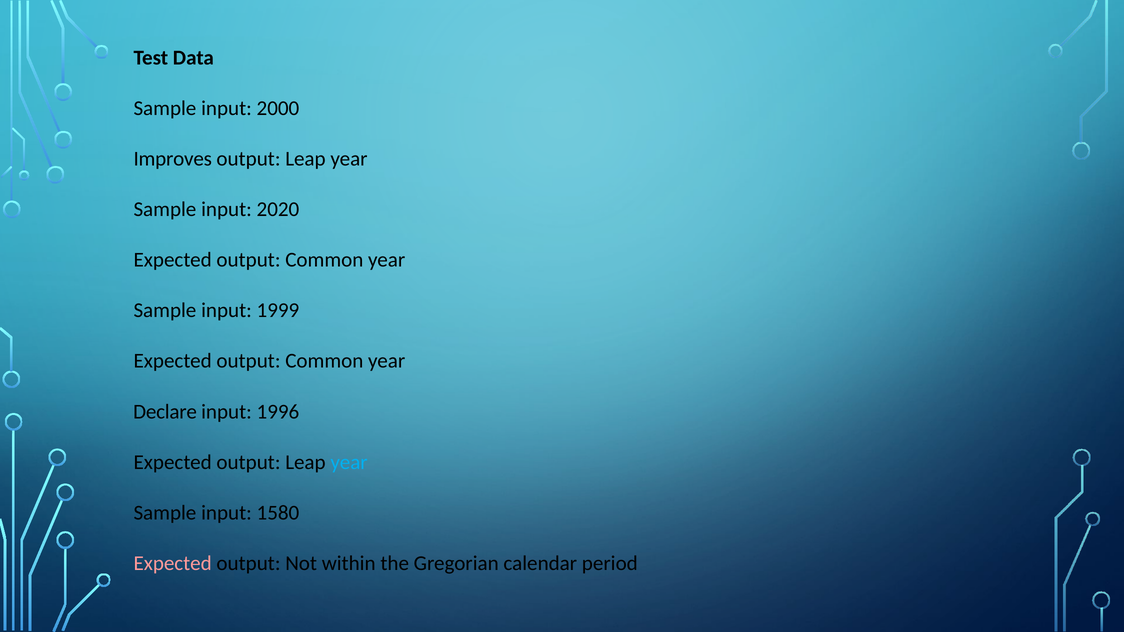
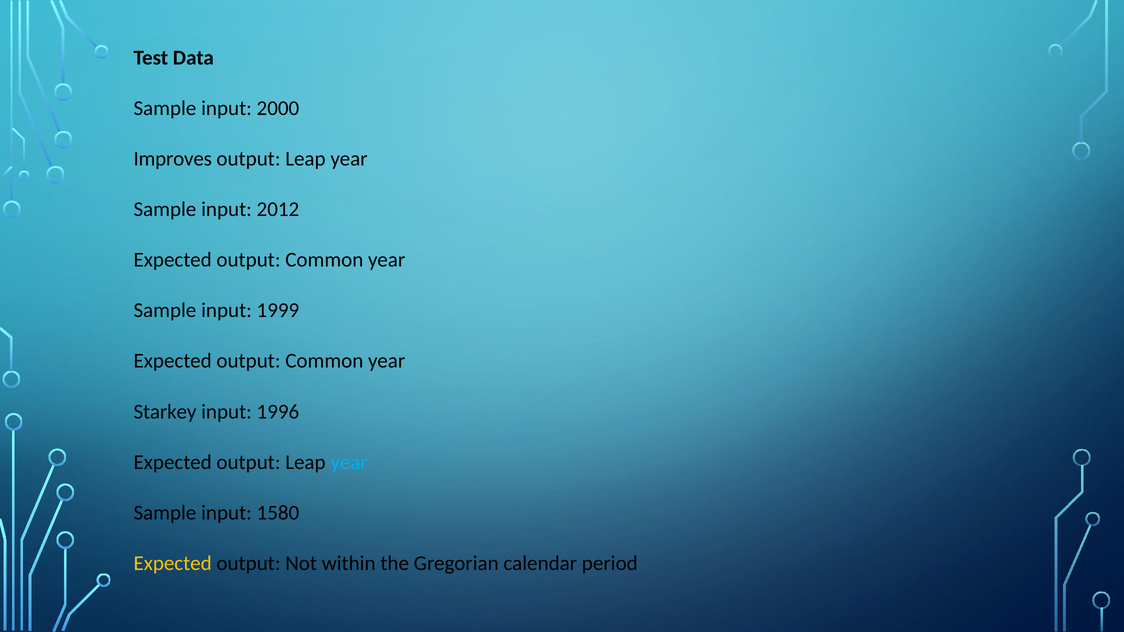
2020: 2020 -> 2012
Declare: Declare -> Starkey
Expected at (173, 563) colour: pink -> yellow
